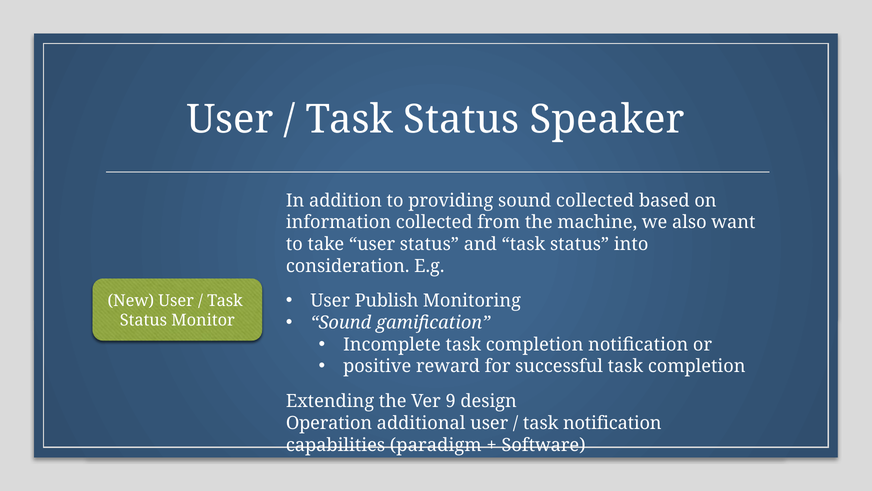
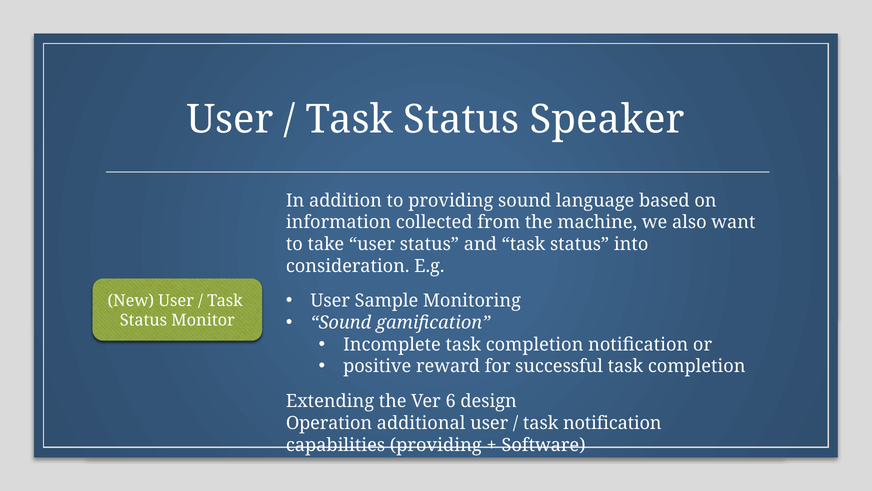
sound collected: collected -> language
Publish: Publish -> Sample
9: 9 -> 6
capabilities paradigm: paradigm -> providing
